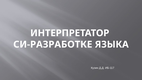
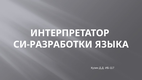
СИ-РАЗРАБОТКЕ: СИ-РАЗРАБОТКЕ -> СИ-РАЗРАБОТКИ
